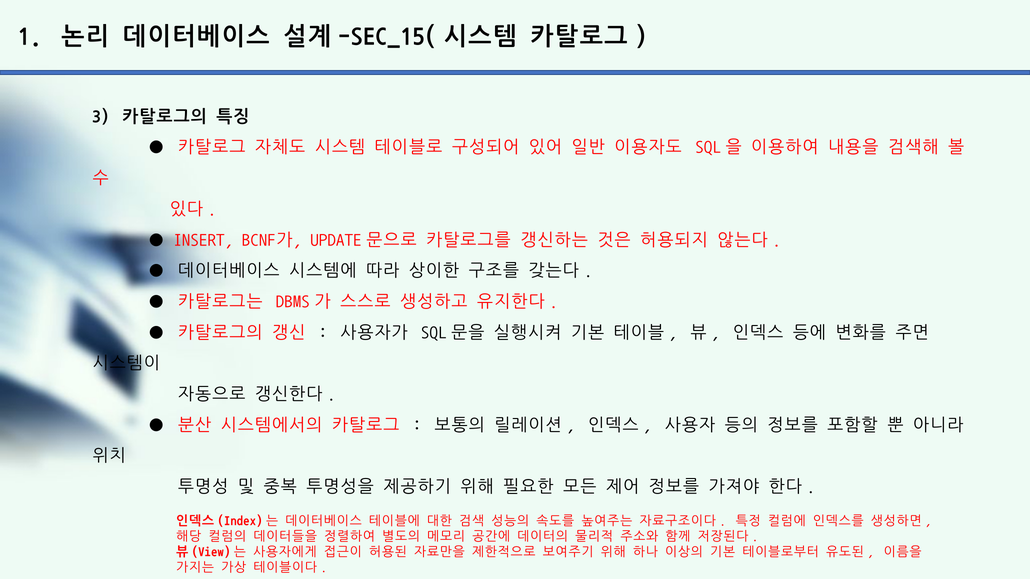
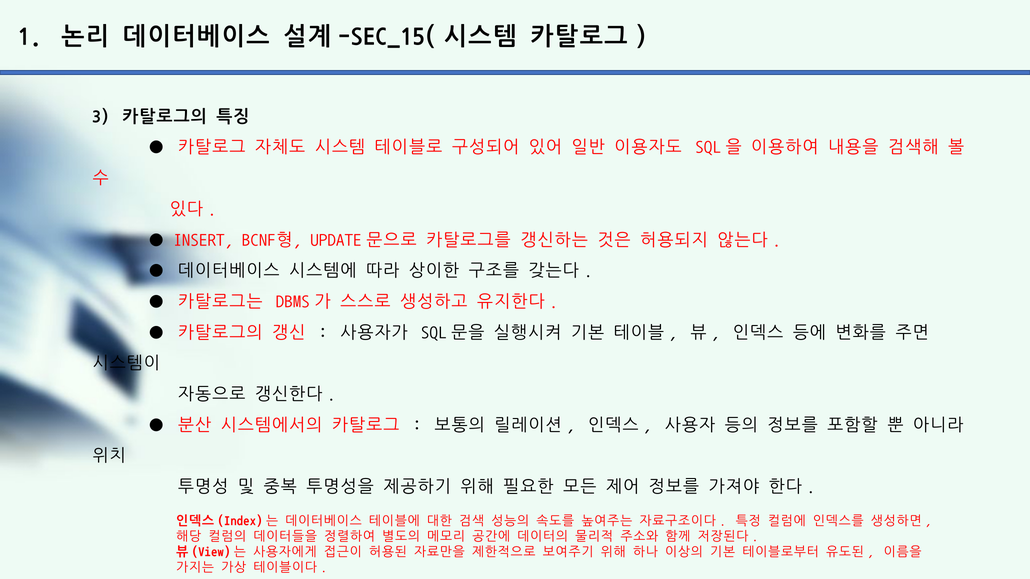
BCNF가: BCNF가 -> BCNF형
